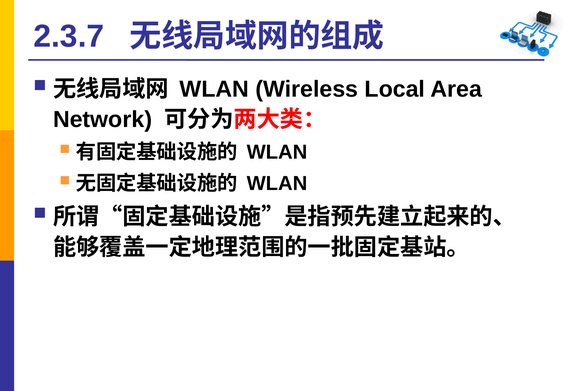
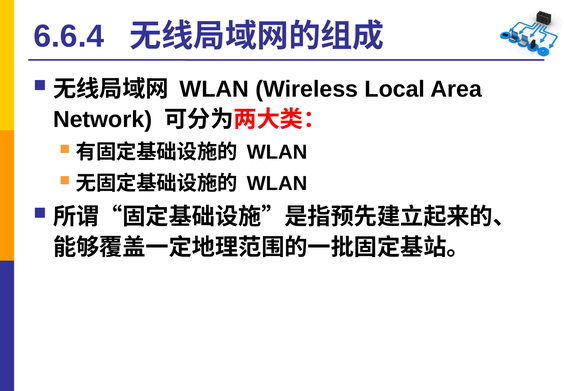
2.3.7: 2.3.7 -> 6.6.4
